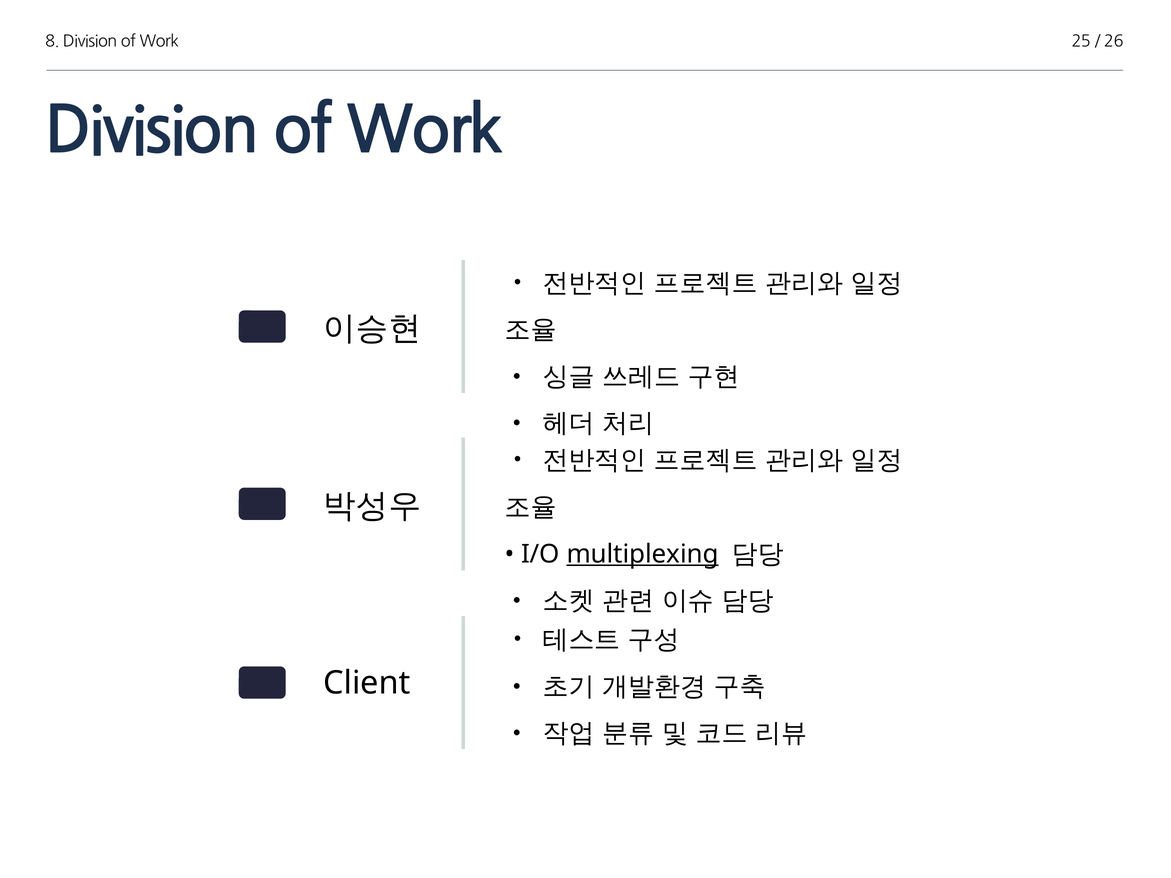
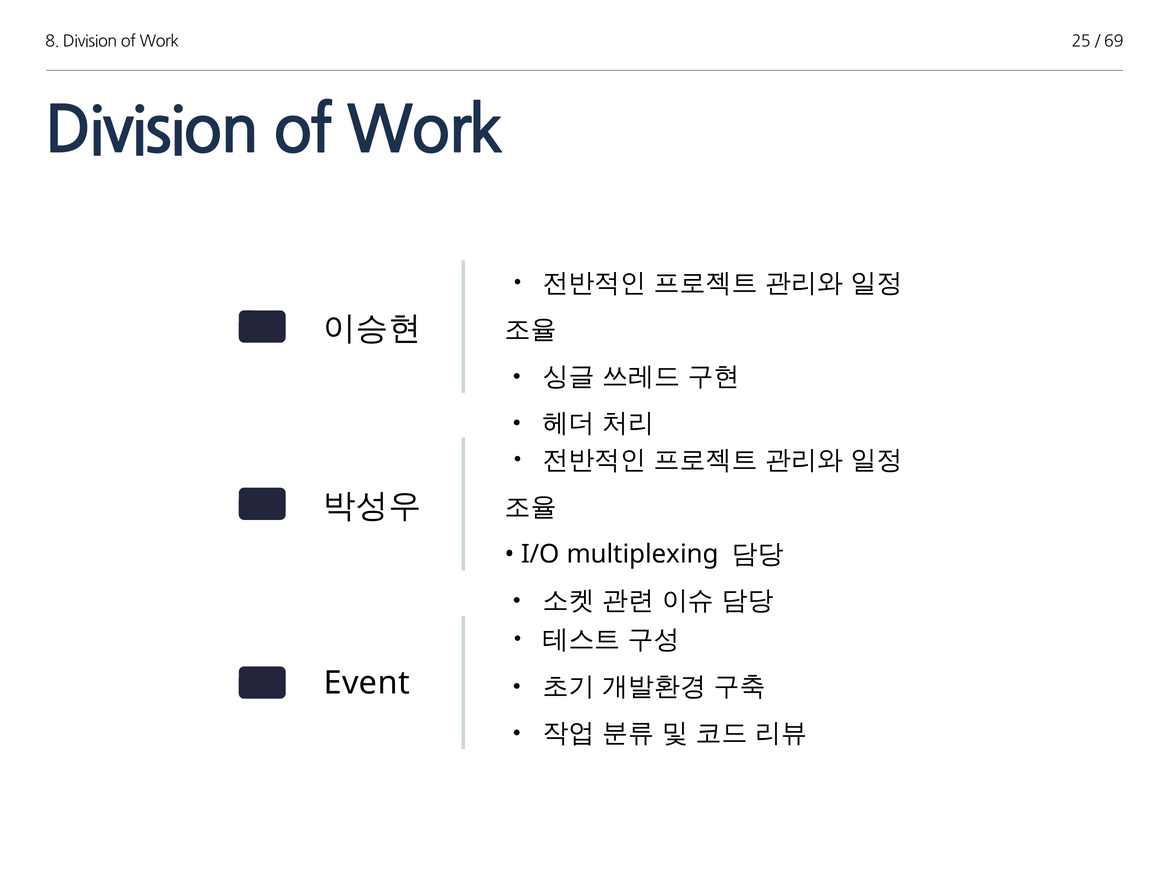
26: 26 -> 69
multiplexing underline: present -> none
Client: Client -> Event
